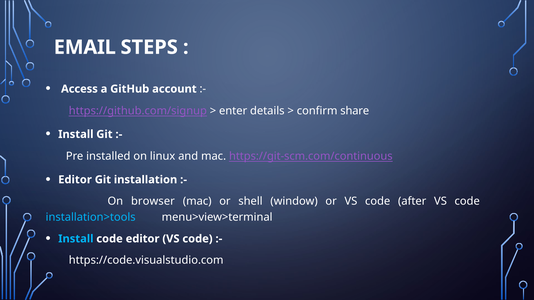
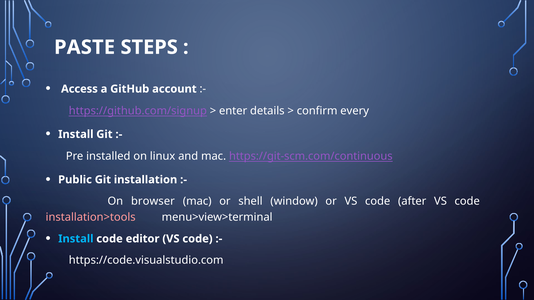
EMAIL: EMAIL -> PASTE
share: share -> every
Editor at (75, 180): Editor -> Public
installation>tools colour: light blue -> pink
